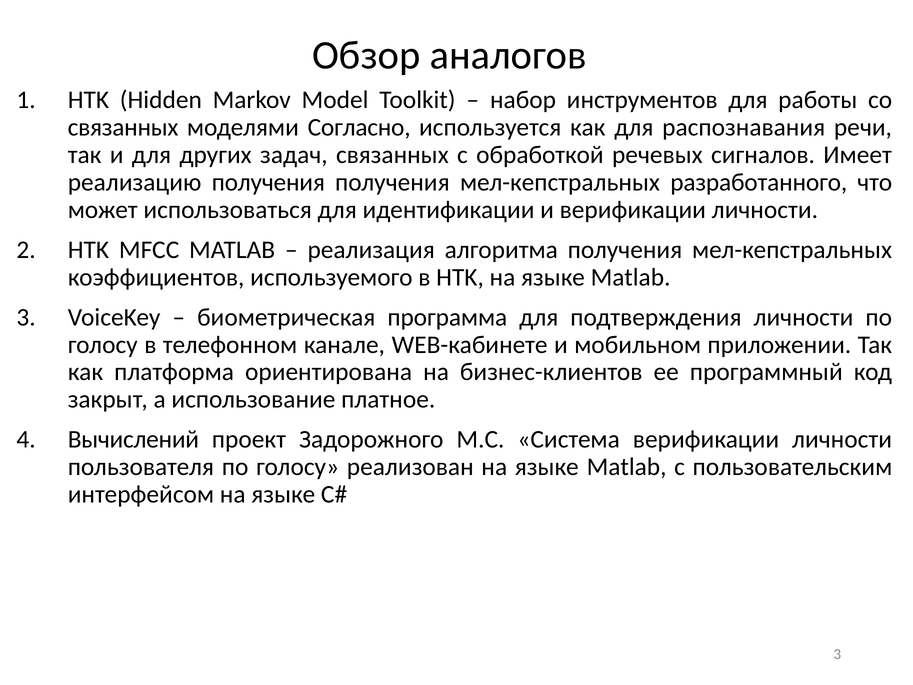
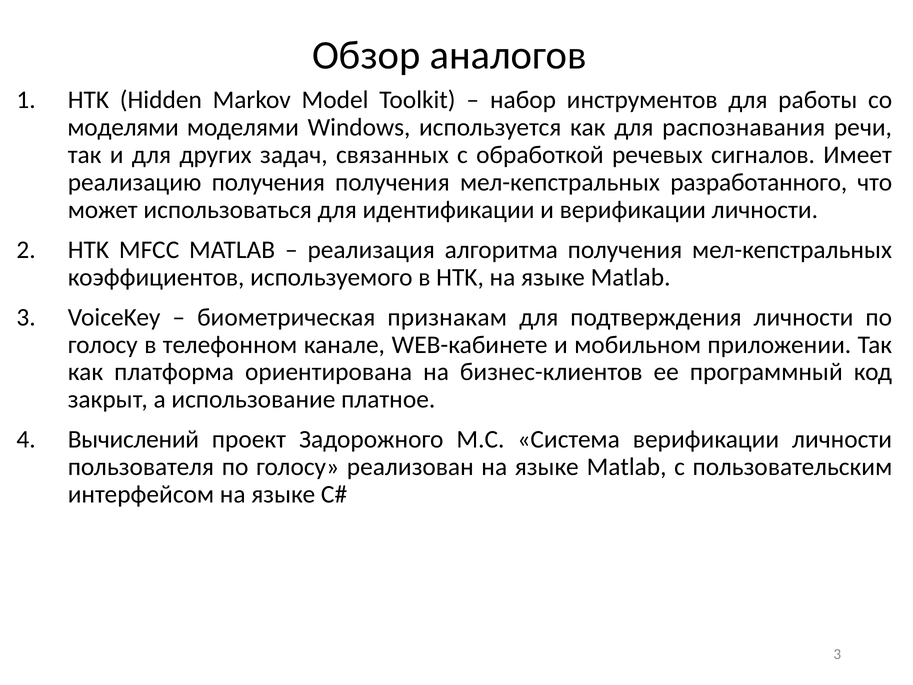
связанных at (123, 127): связанных -> моделями
Согласно: Согласно -> Windows
программа: программа -> признакам
